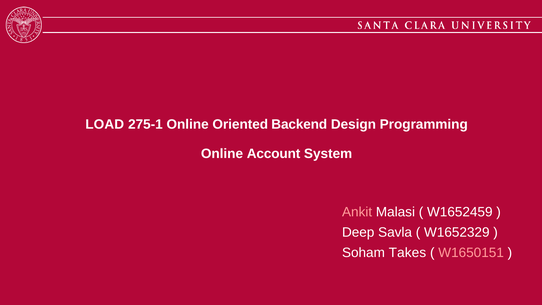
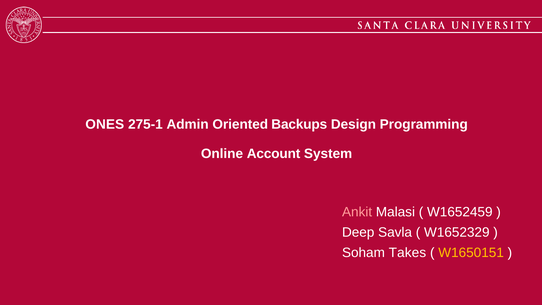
LOAD: LOAD -> ONES
275-1 Online: Online -> Admin
Backend: Backend -> Backups
W1650151 colour: pink -> yellow
